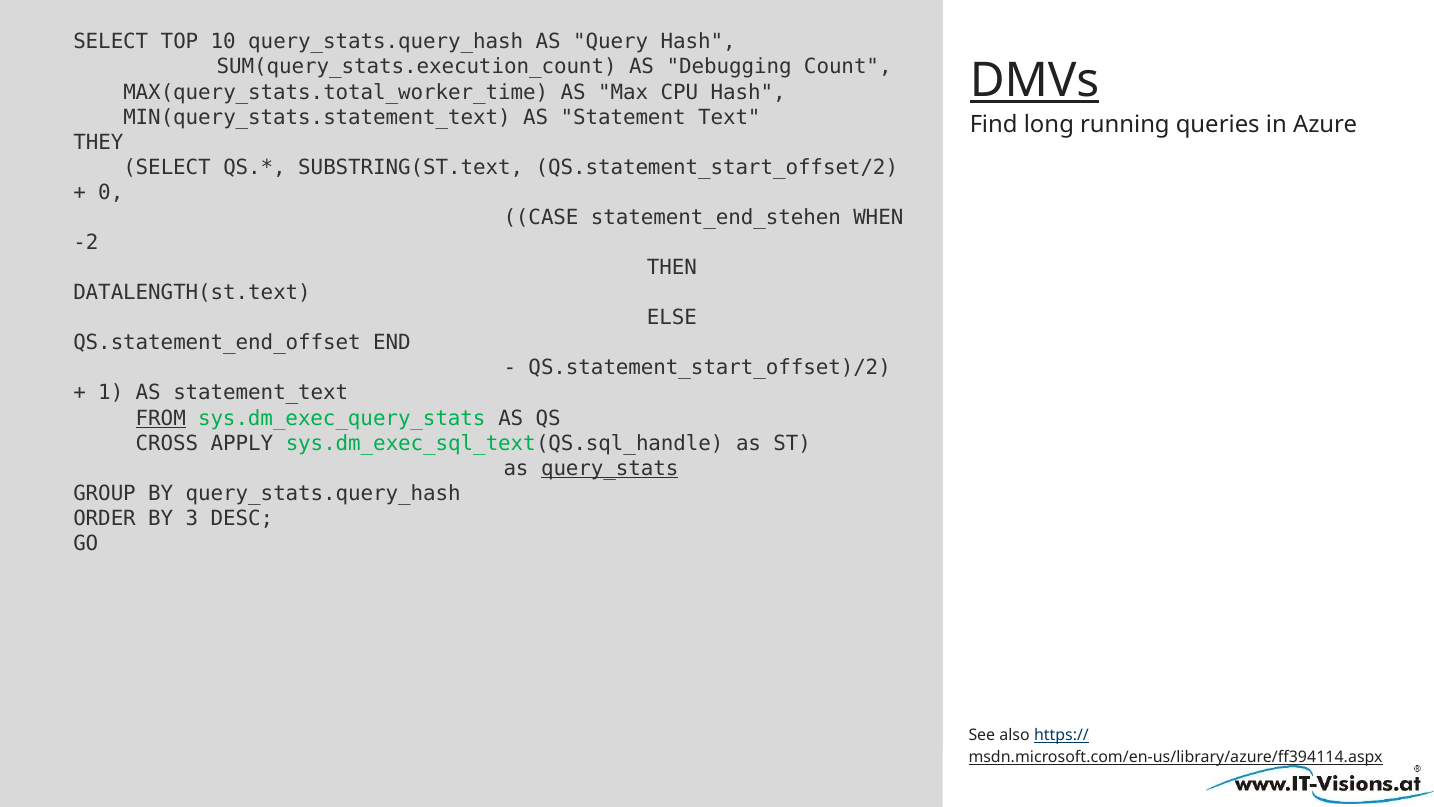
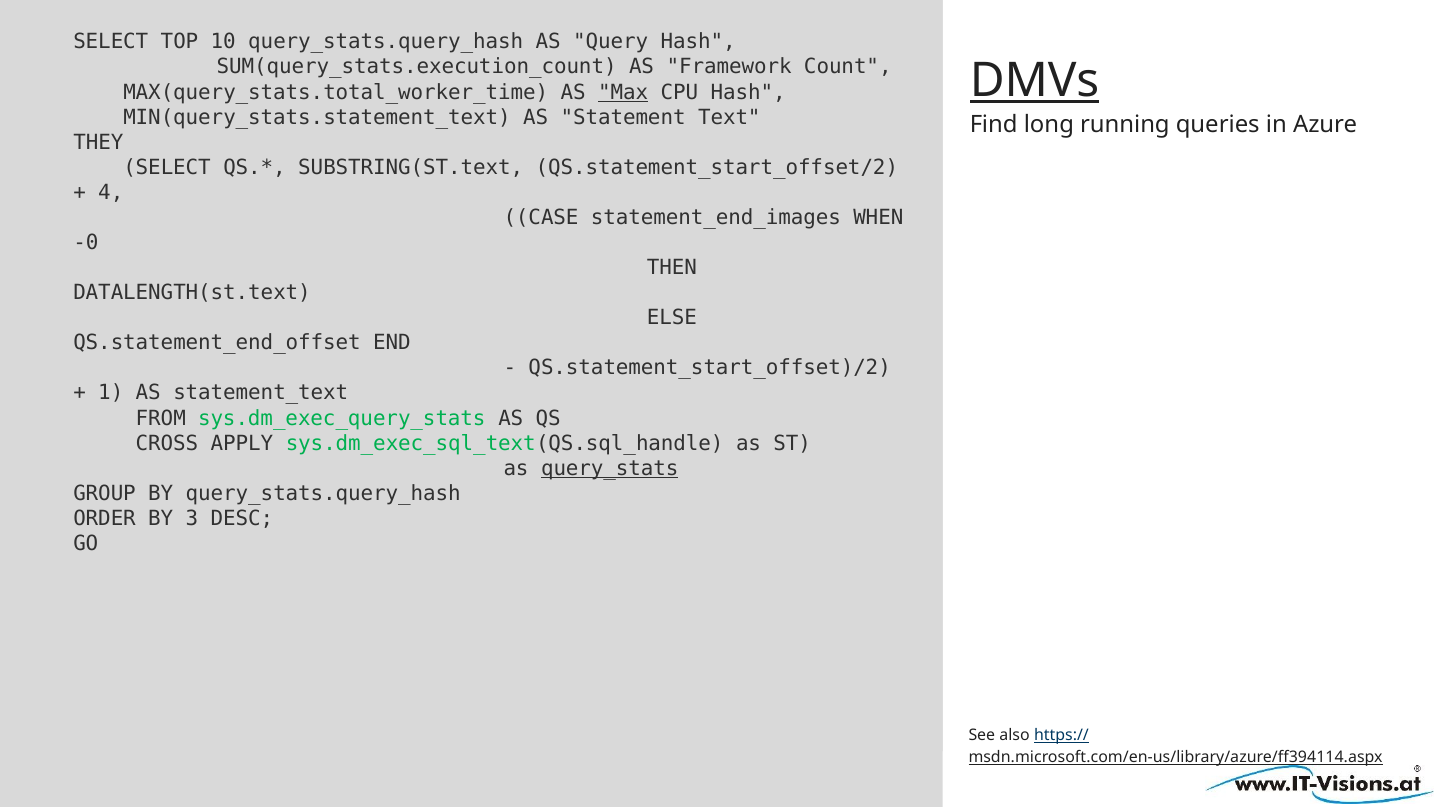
Debugging: Debugging -> Framework
Max underline: none -> present
0: 0 -> 4
statement_end_stehen: statement_end_stehen -> statement_end_images
-2: -2 -> -0
FROM underline: present -> none
